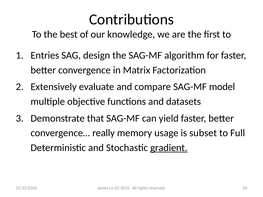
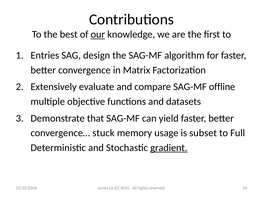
our underline: none -> present
model: model -> offline
really: really -> stuck
